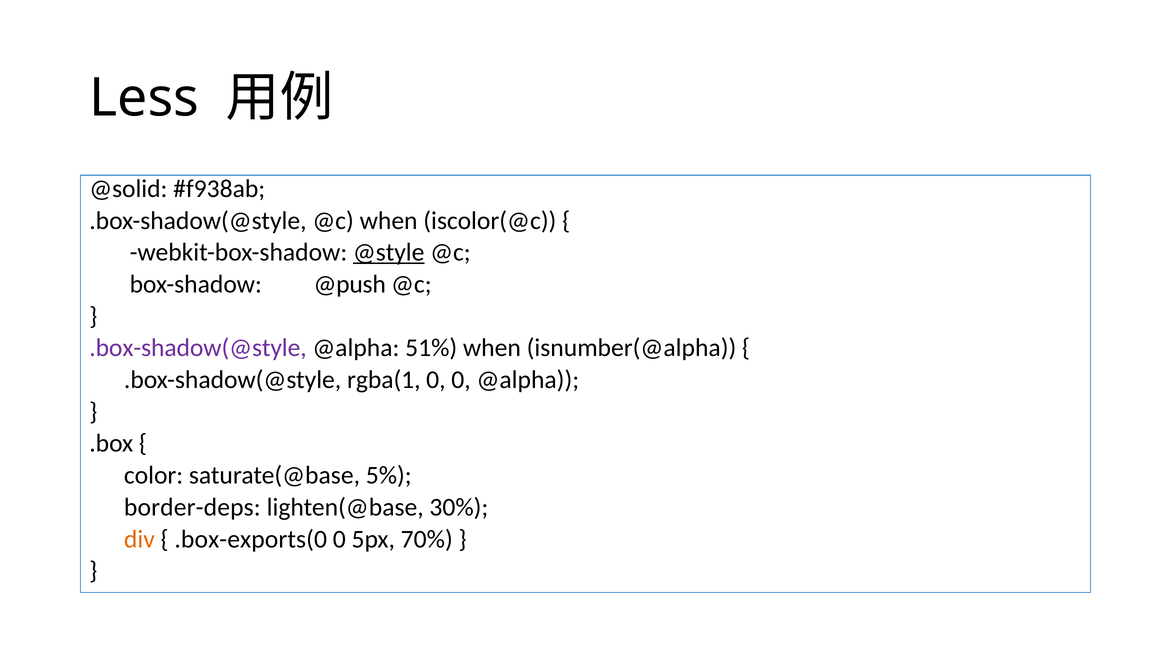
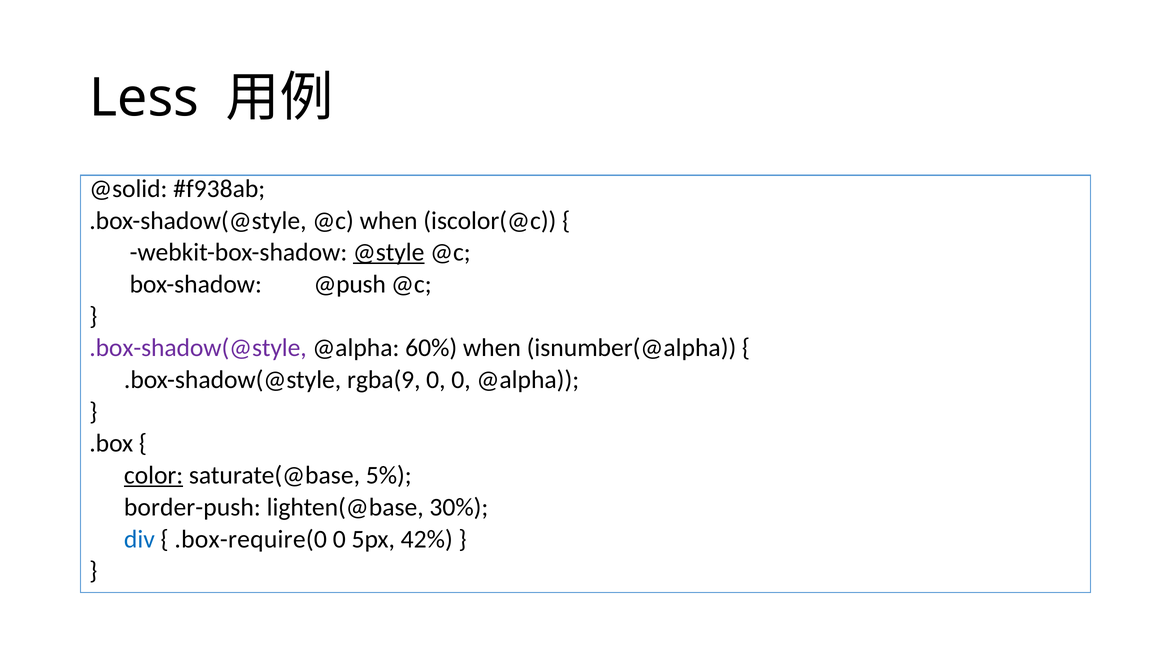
51%: 51% -> 60%
rgba(1: rgba(1 -> rgba(9
color underline: none -> present
border-deps: border-deps -> border-push
div colour: orange -> blue
.box-exports(0: .box-exports(0 -> .box-require(0
70%: 70% -> 42%
